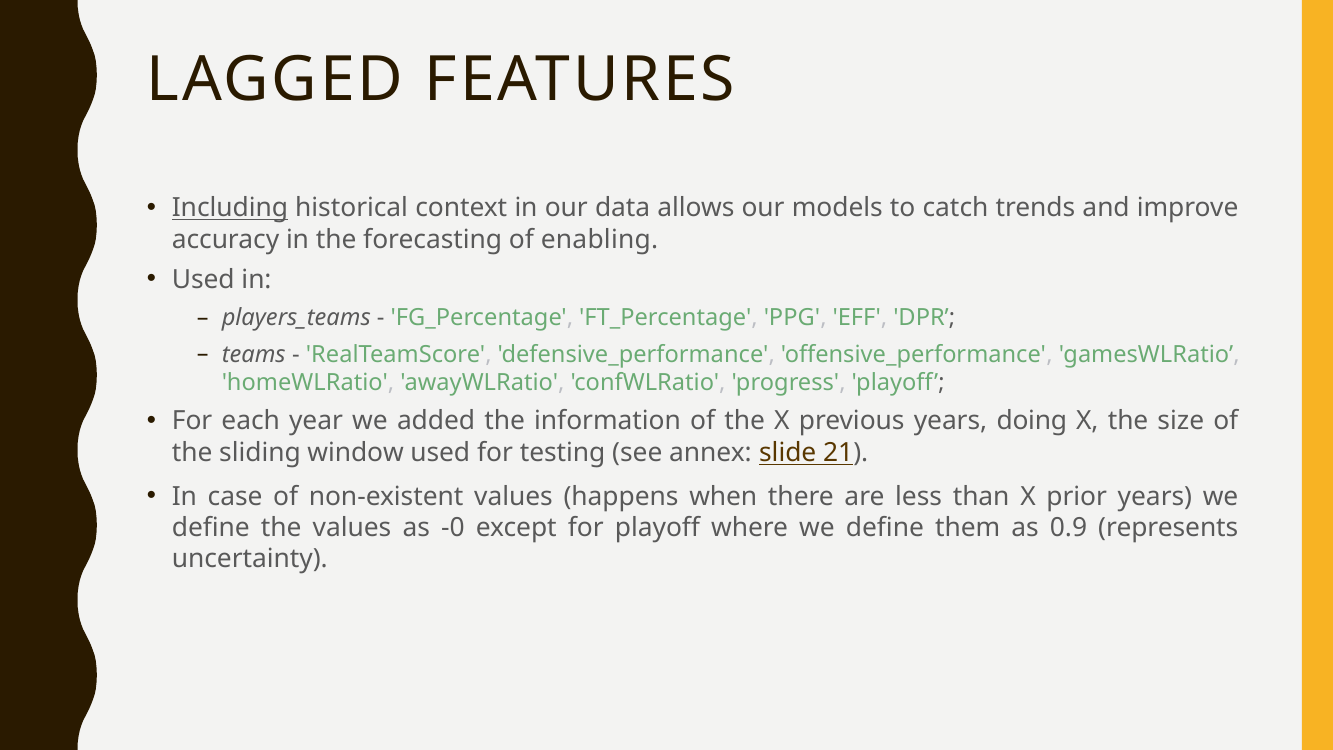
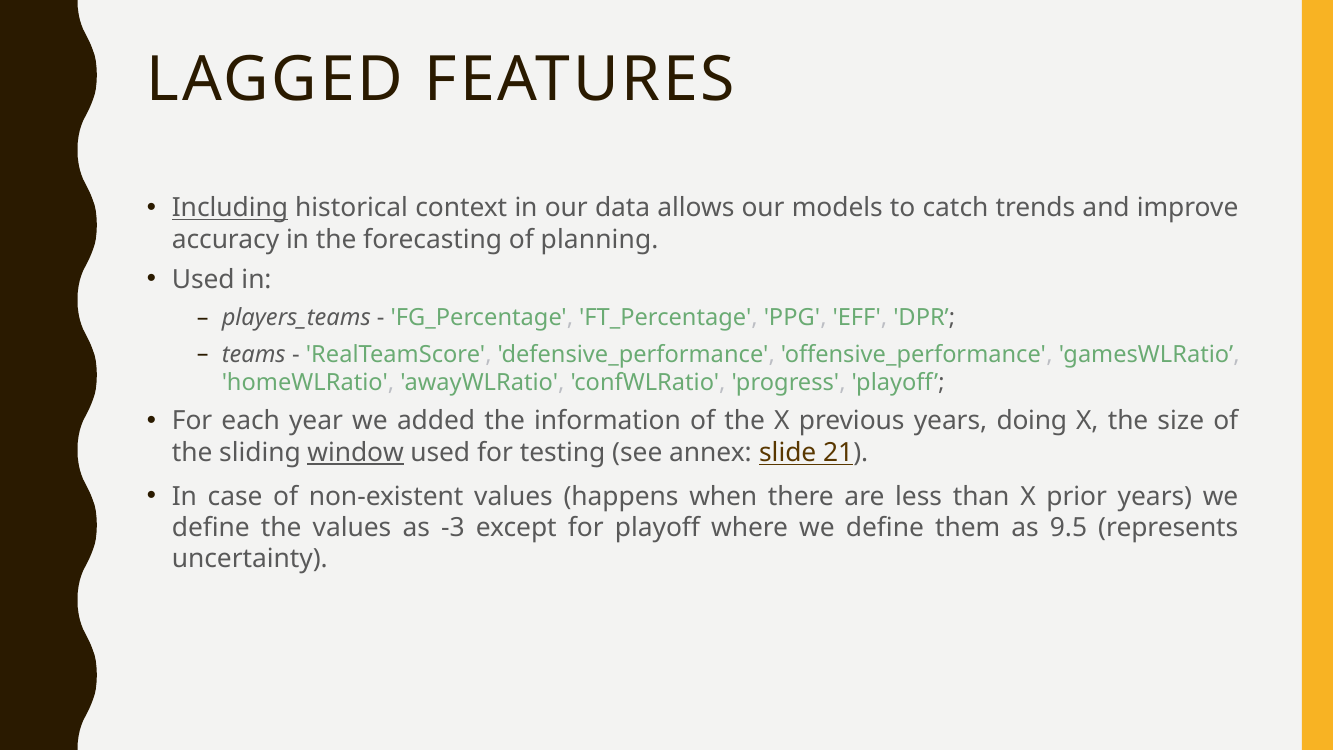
enabling: enabling -> planning
window underline: none -> present
-0: -0 -> -3
0.9: 0.9 -> 9.5
